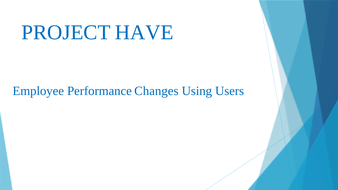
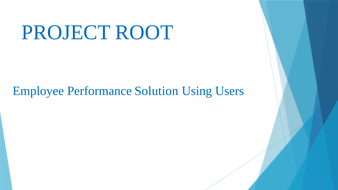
HAVE: HAVE -> ROOT
Changes: Changes -> Solution
